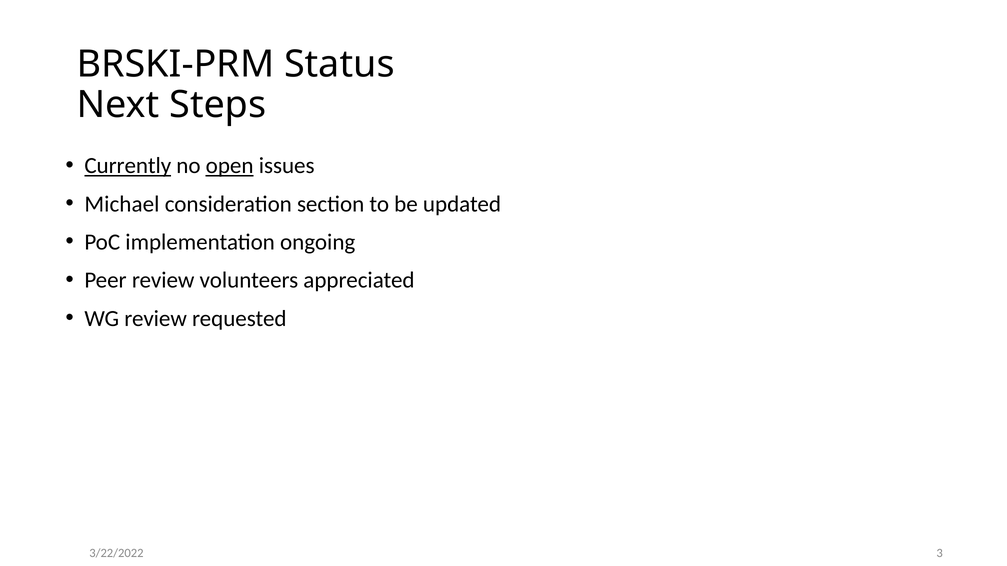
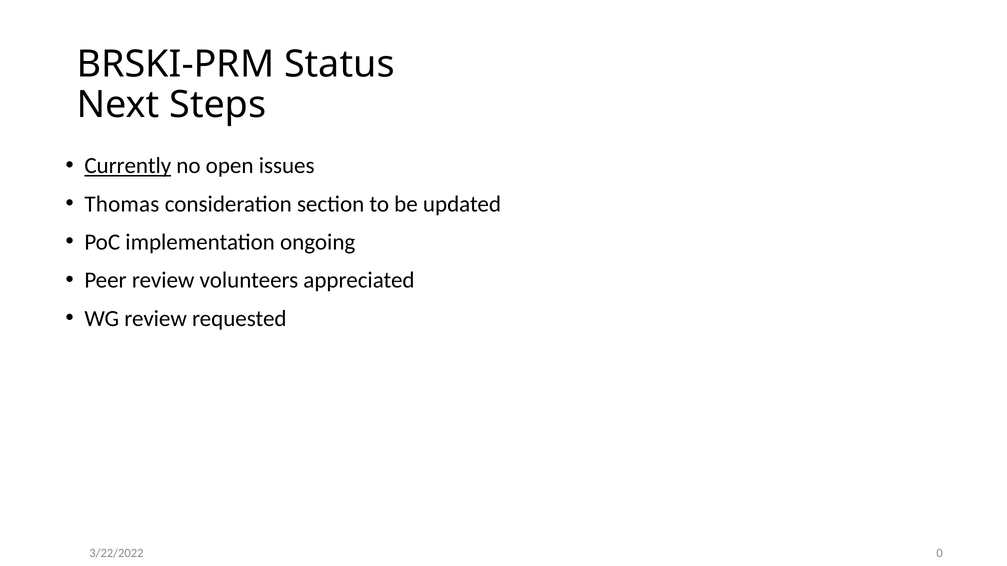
open underline: present -> none
Michael: Michael -> Thomas
3: 3 -> 0
